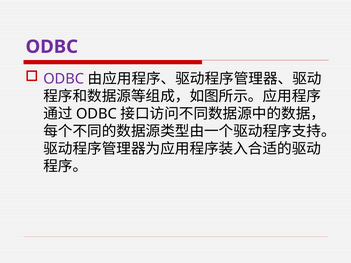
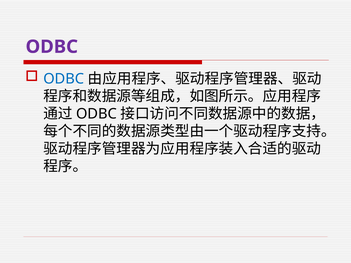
ODBC at (64, 79) colour: purple -> blue
